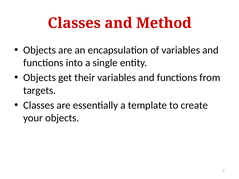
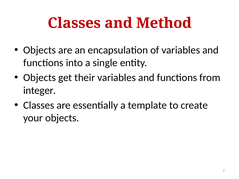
targets: targets -> integer
